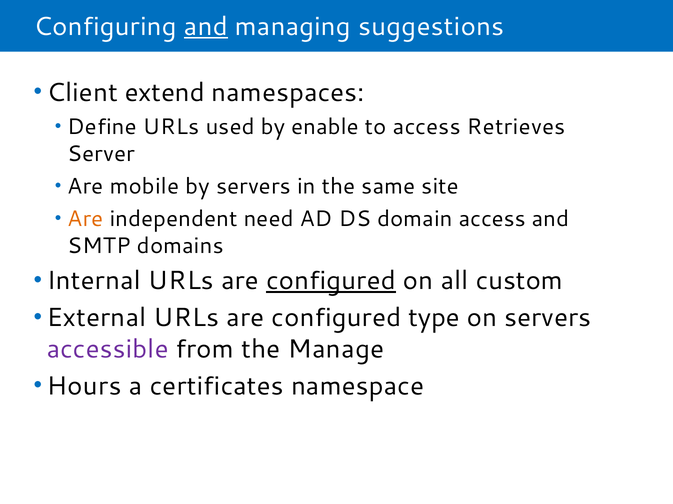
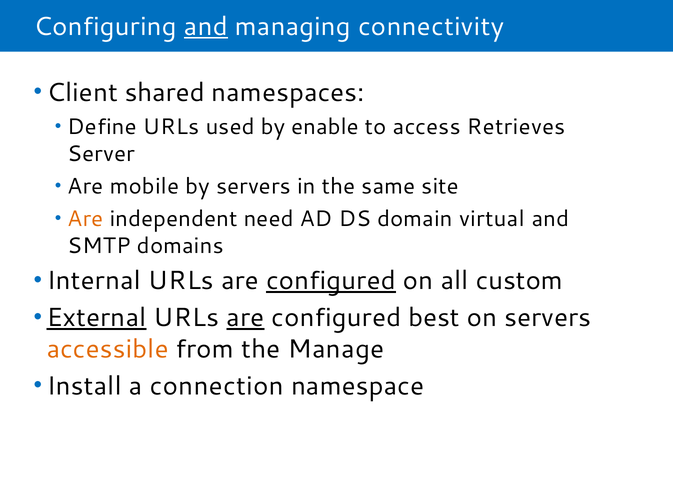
suggestions: suggestions -> connectivity
extend: extend -> shared
domain access: access -> virtual
External underline: none -> present
are at (245, 318) underline: none -> present
type: type -> best
accessible colour: purple -> orange
Hours: Hours -> Install
certificates: certificates -> connection
